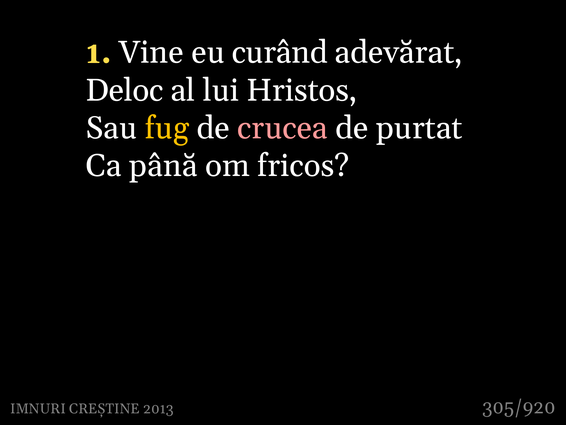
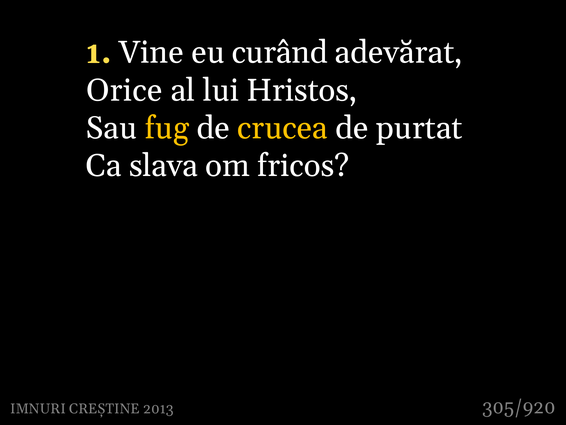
Deloc: Deloc -> Orice
crucea colour: pink -> yellow
până: până -> slava
